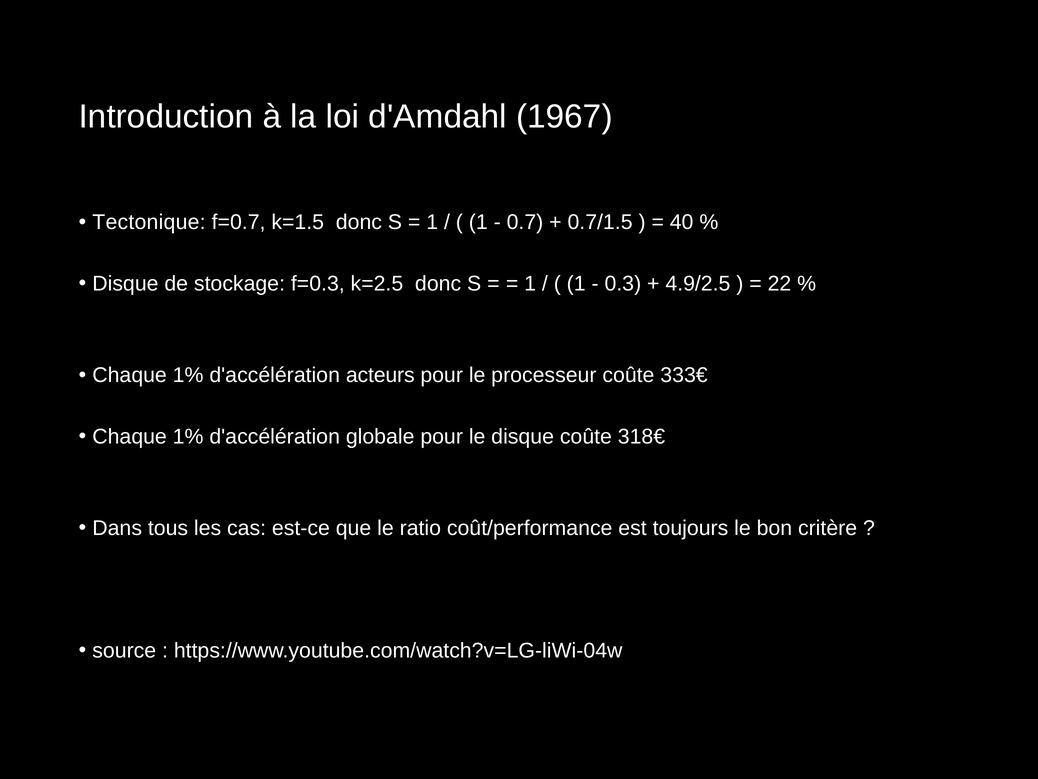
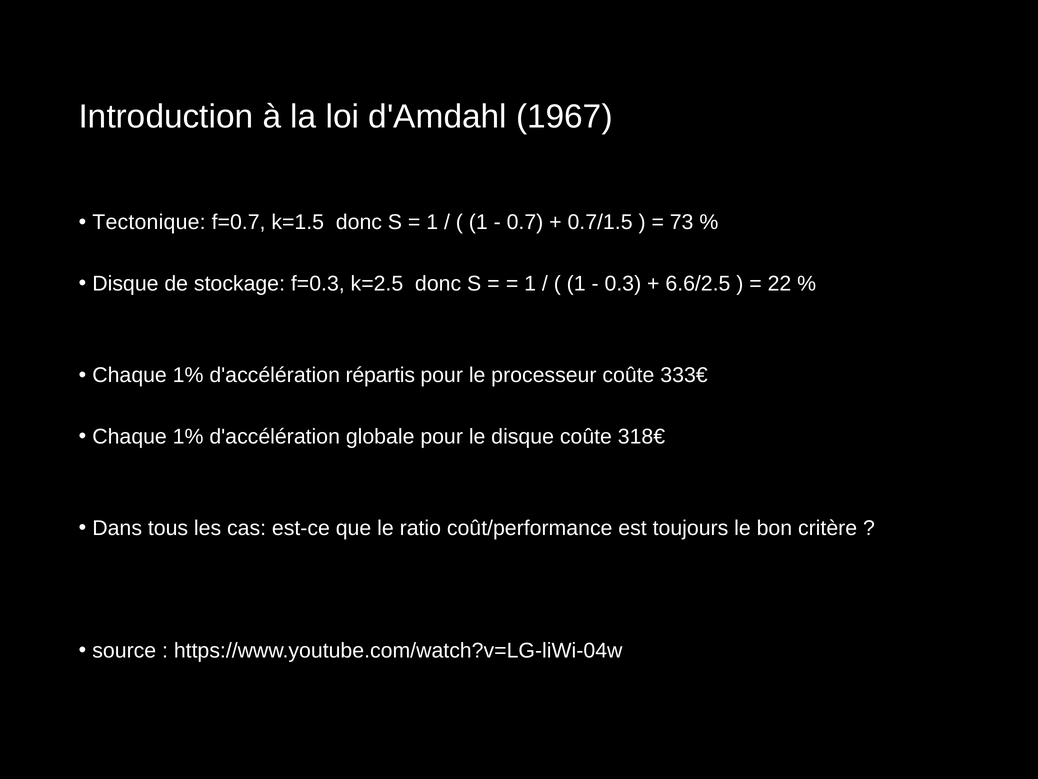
40: 40 -> 73
4.9/2.5: 4.9/2.5 -> 6.6/2.5
acteurs: acteurs -> répartis
